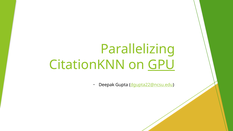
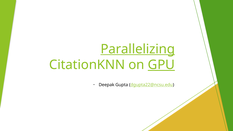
Parallelizing underline: none -> present
